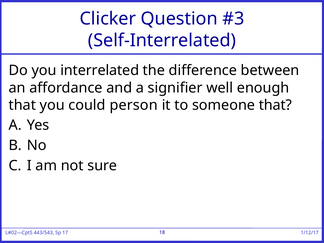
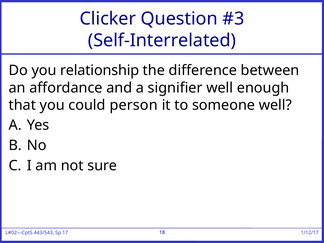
interrelated: interrelated -> relationship
someone that: that -> well
